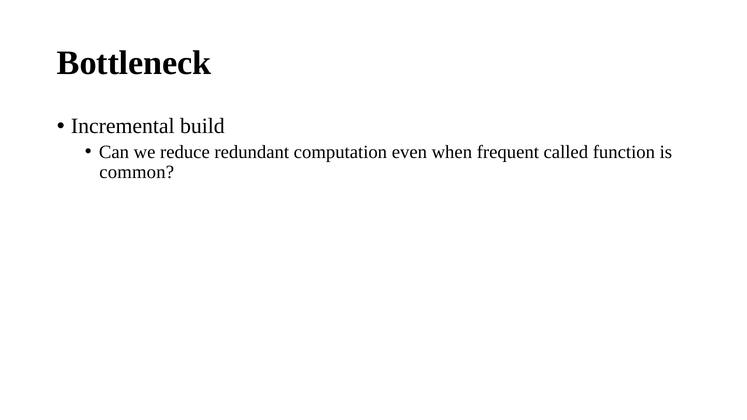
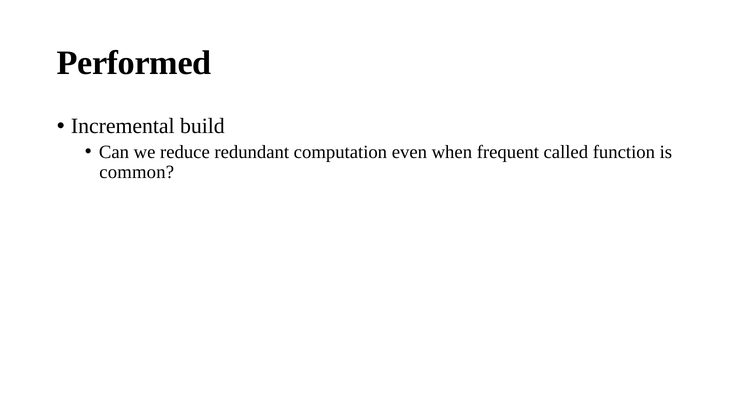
Bottleneck: Bottleneck -> Performed
